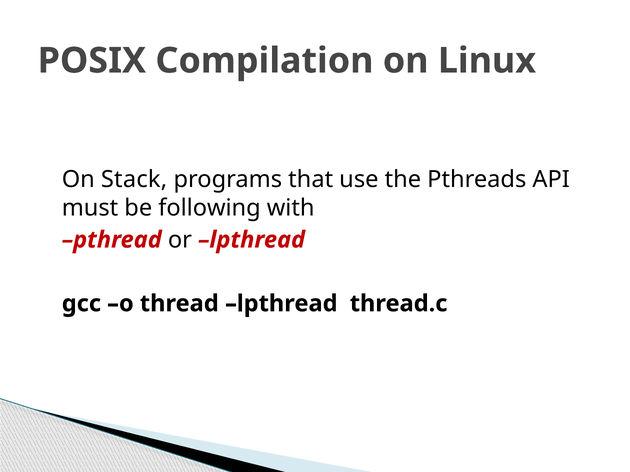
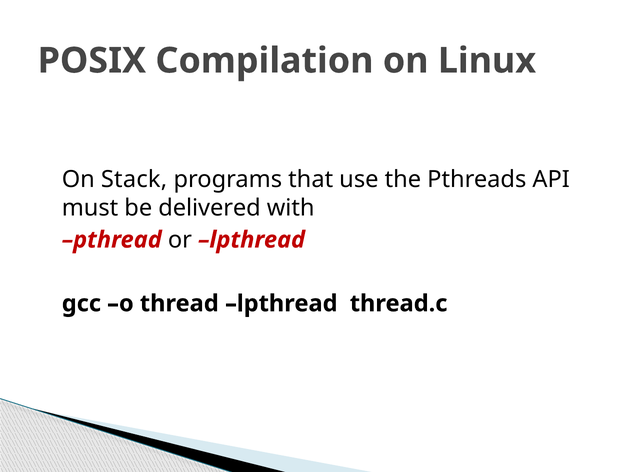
following: following -> delivered
